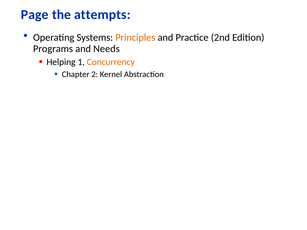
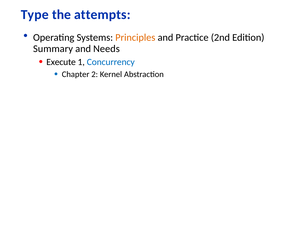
Page: Page -> Type
Programs: Programs -> Summary
Helping: Helping -> Execute
Concurrency colour: orange -> blue
